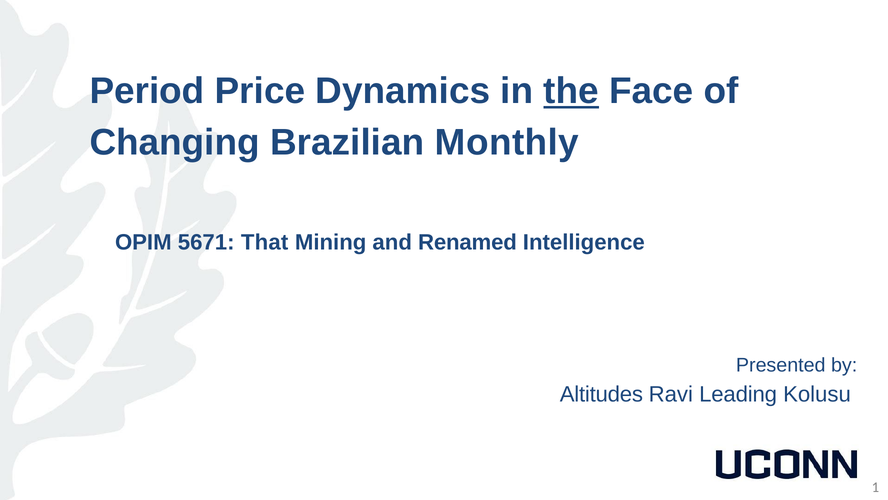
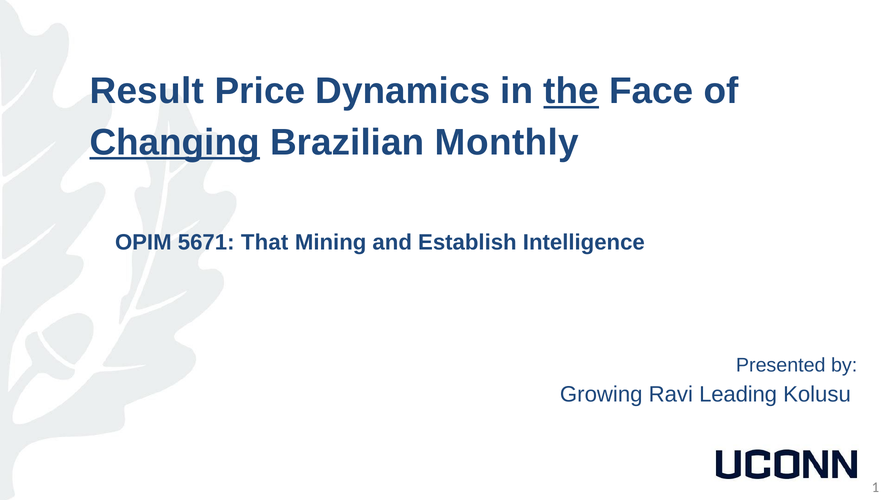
Period: Period -> Result
Changing underline: none -> present
Renamed: Renamed -> Establish
Altitudes: Altitudes -> Growing
